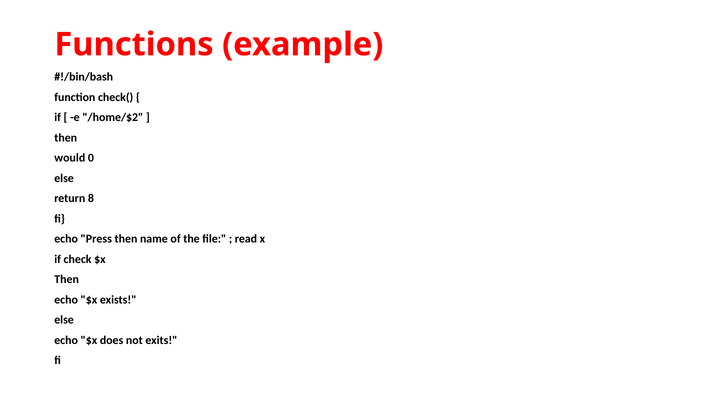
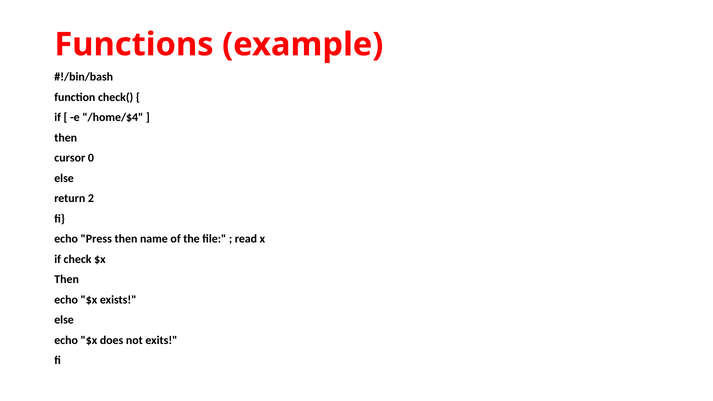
/home/$2: /home/$2 -> /home/$4
would: would -> cursor
8: 8 -> 2
